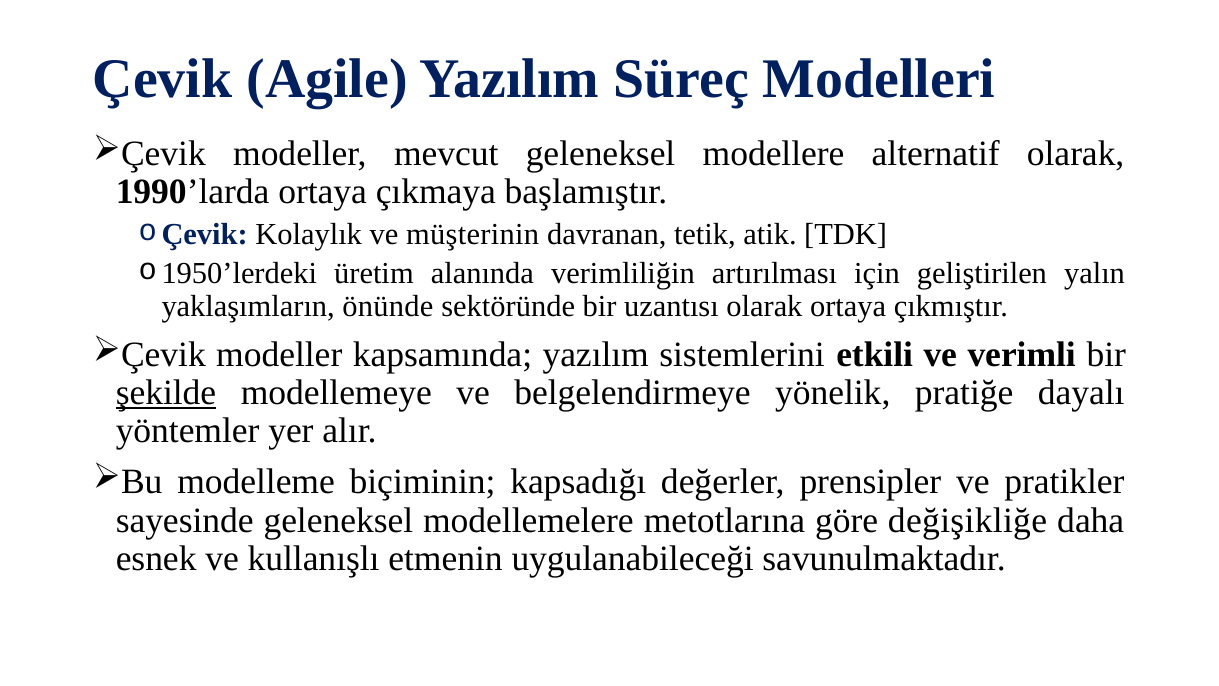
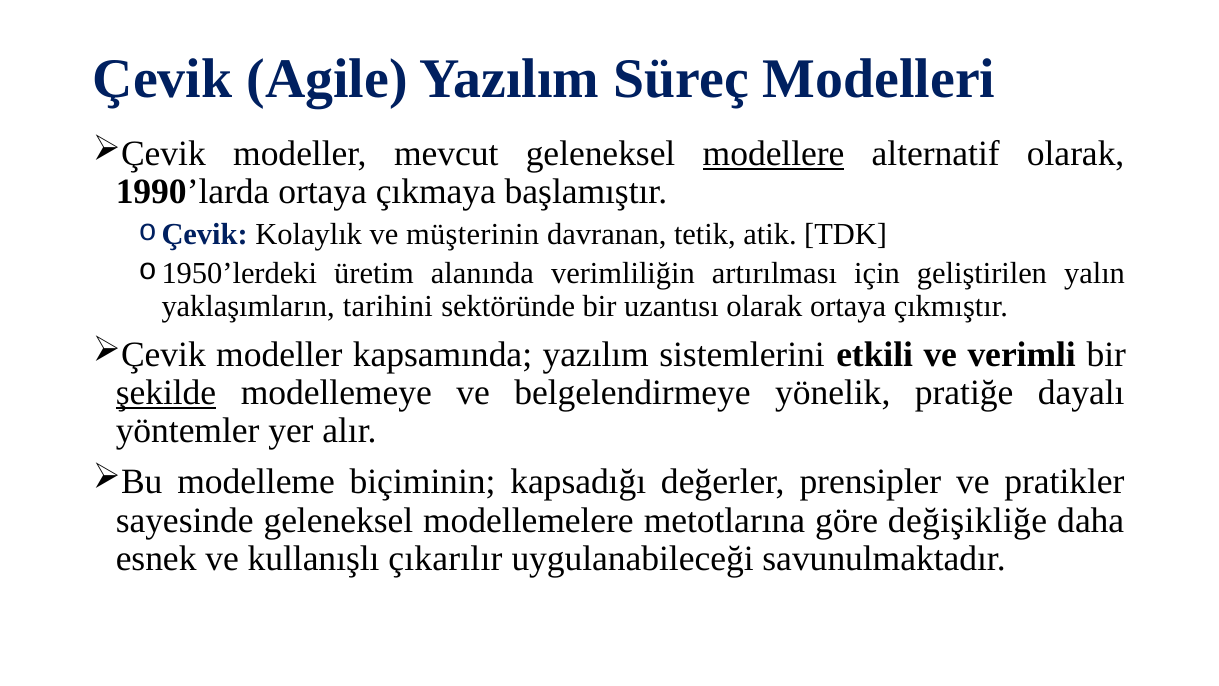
modellere underline: none -> present
önünde: önünde -> tarihini
etmenin: etmenin -> çıkarılır
